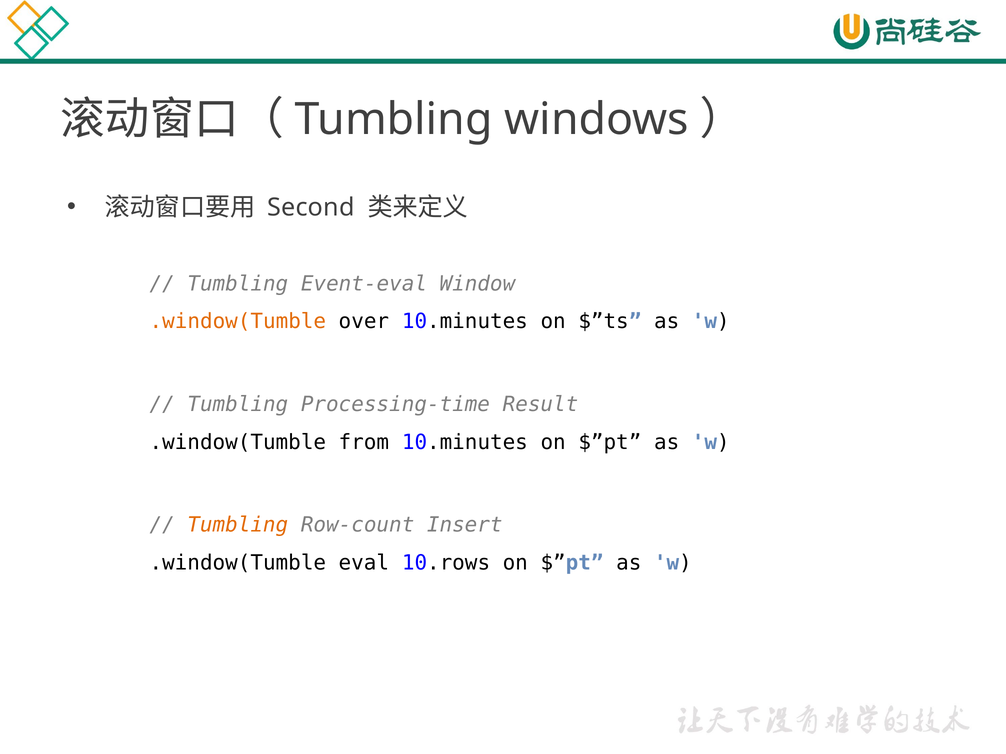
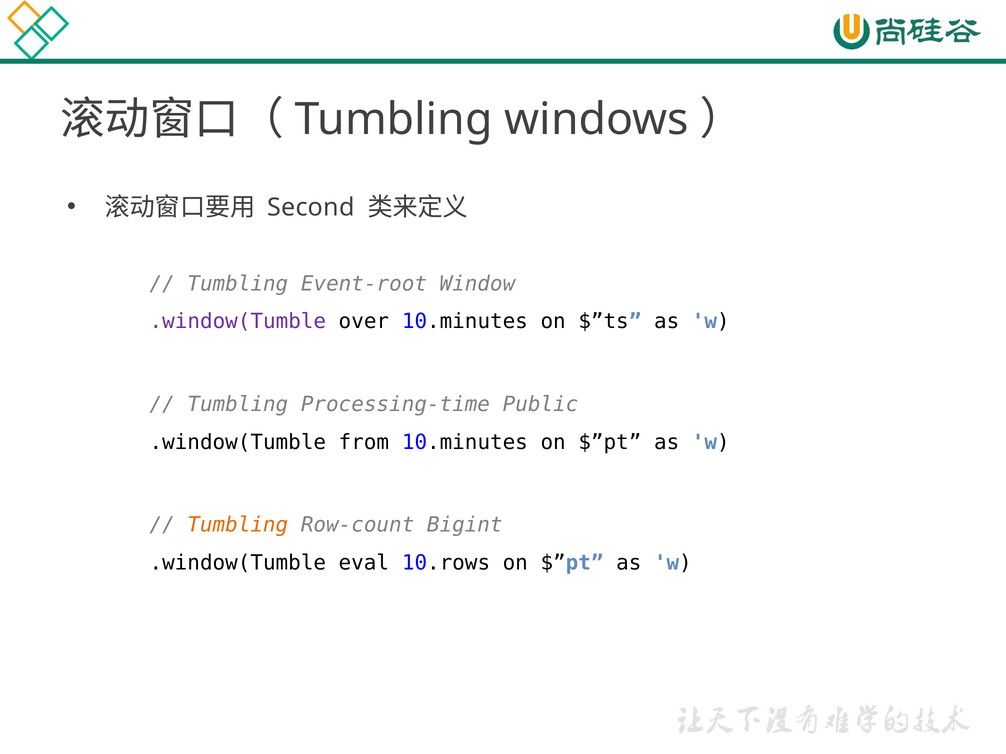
Event-eval: Event-eval -> Event-root
.window(Tumble at (238, 322) colour: orange -> purple
Result: Result -> Public
Insert: Insert -> Bigint
